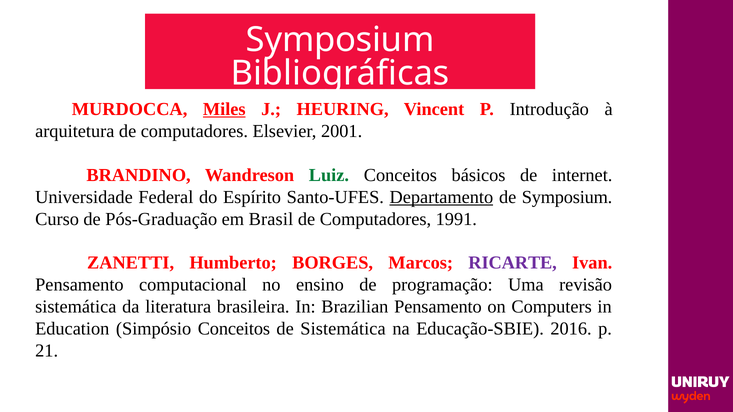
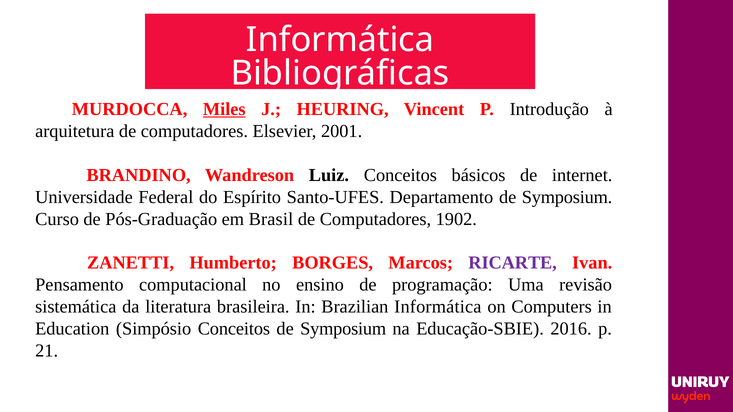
Symposium at (340, 40): Symposium -> Informática
Luiz colour: green -> black
Departamento underline: present -> none
1991: 1991 -> 1902
Brazilian Pensamento: Pensamento -> Informática
Sistemática at (343, 329): Sistemática -> Symposium
